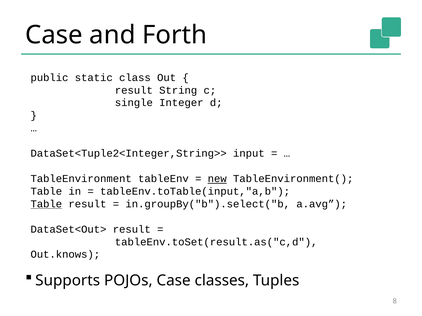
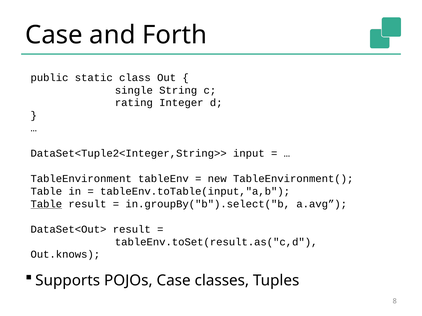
result at (134, 90): result -> single
single: single -> rating
new underline: present -> none
